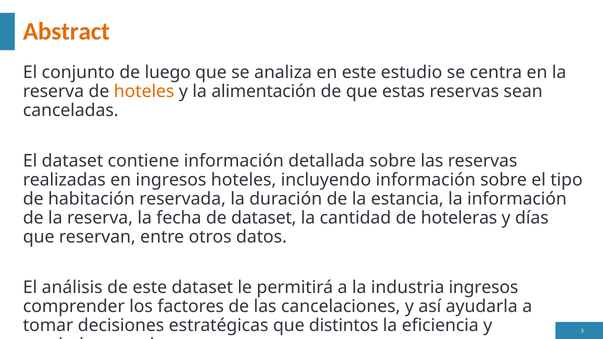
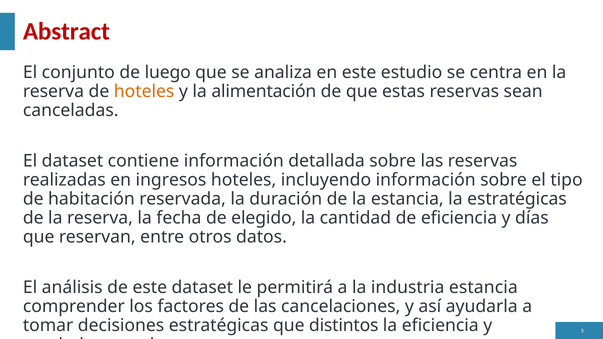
Abstract colour: orange -> red
la información: información -> estratégicas
de dataset: dataset -> elegido
de hoteleras: hoteleras -> eficiencia
industria ingresos: ingresos -> estancia
